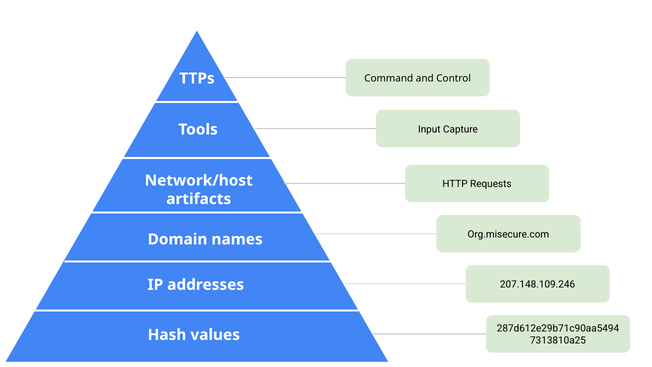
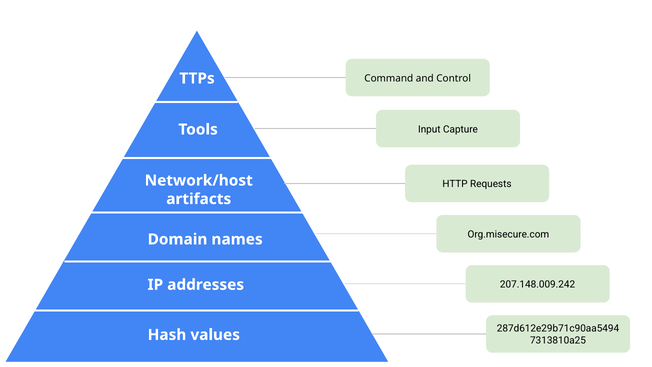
207.148.109.246: 207.148.109.246 -> 207.148.009.242
